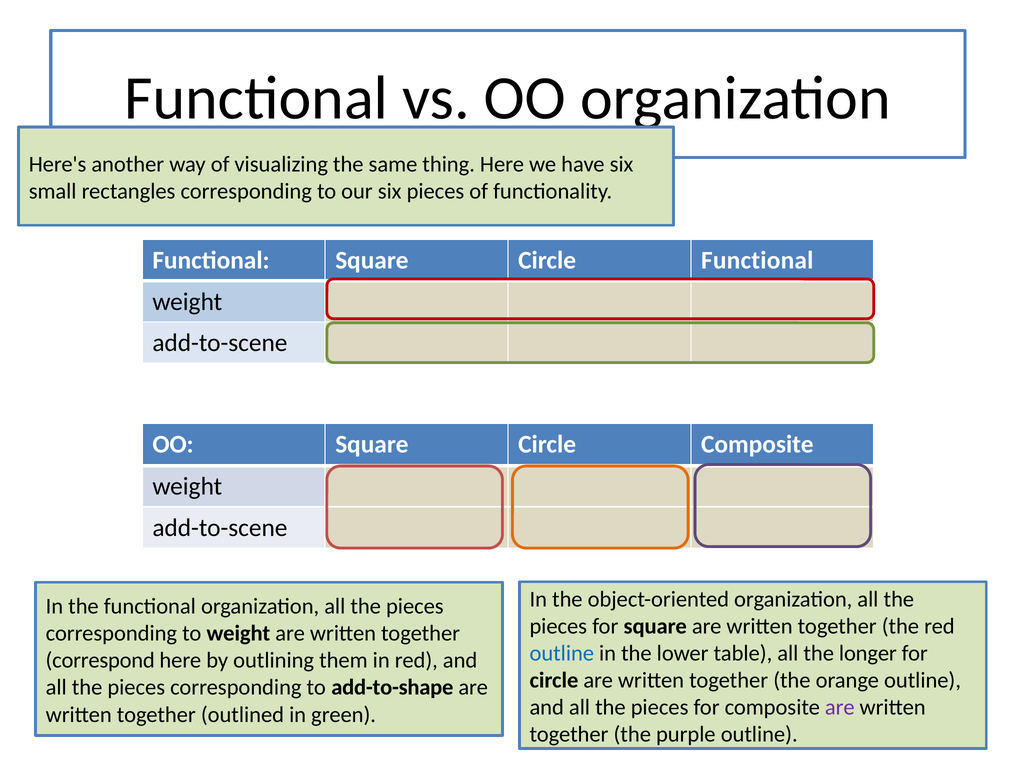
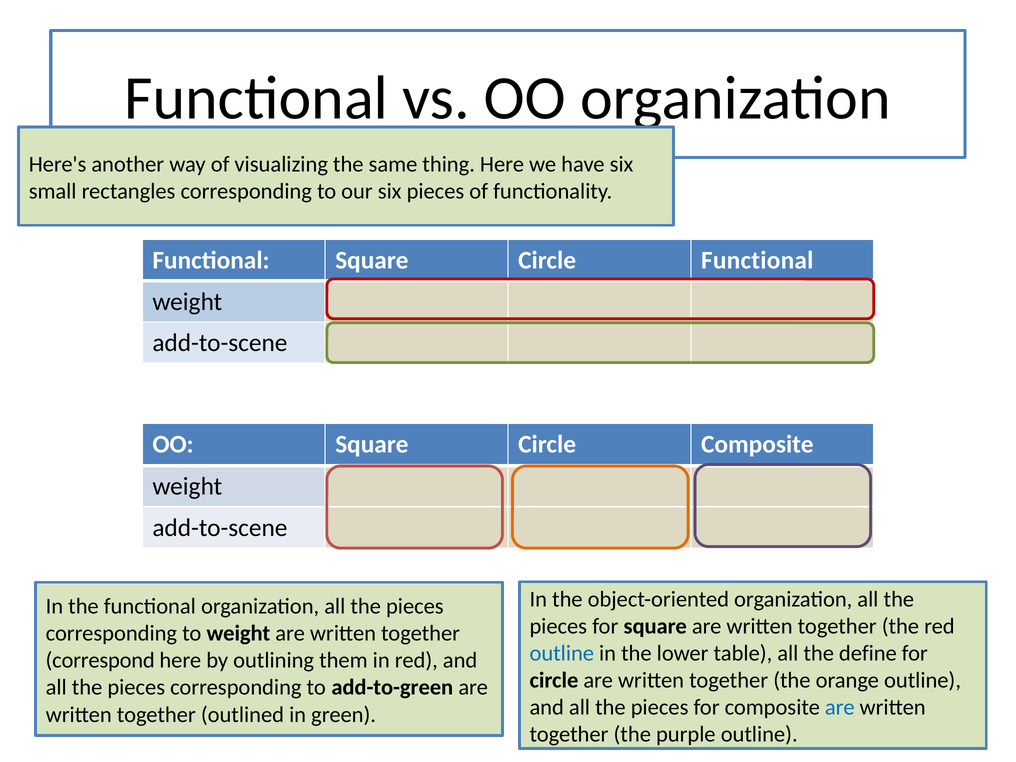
longer: longer -> define
add-to-shape: add-to-shape -> add-to-green
are at (840, 707) colour: purple -> blue
